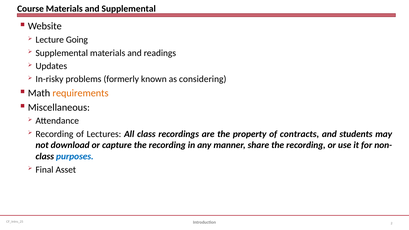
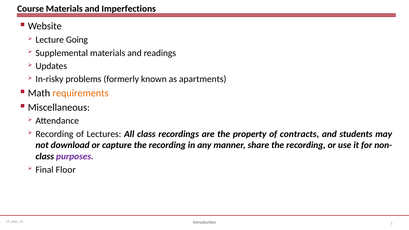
and Supplemental: Supplemental -> Imperfections
considering: considering -> apartments
purposes colour: blue -> purple
Asset: Asset -> Floor
